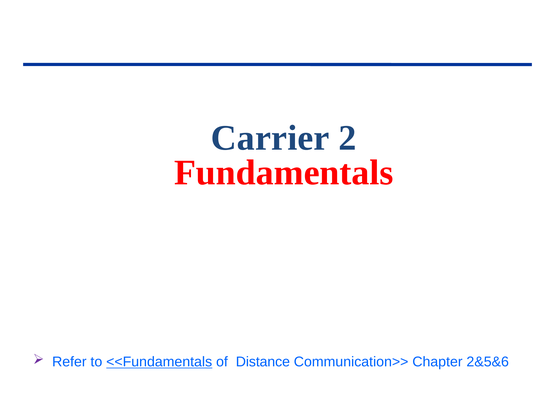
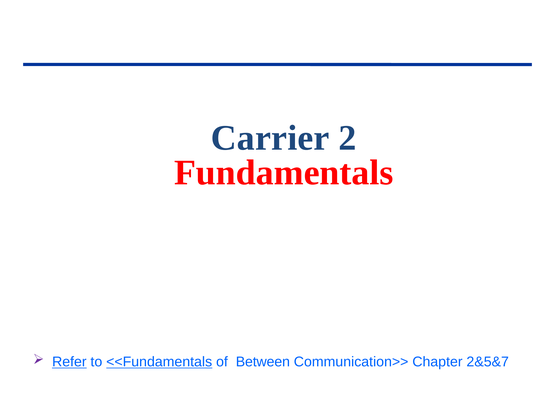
Refer underline: none -> present
Distance: Distance -> Between
2&5&6: 2&5&6 -> 2&5&7
